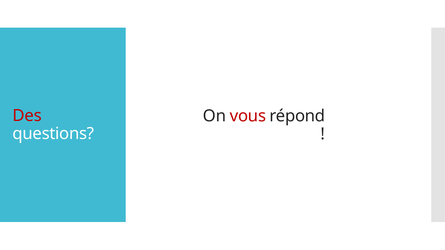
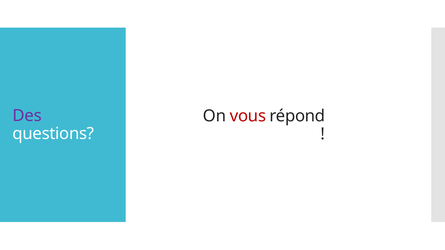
Des colour: red -> purple
